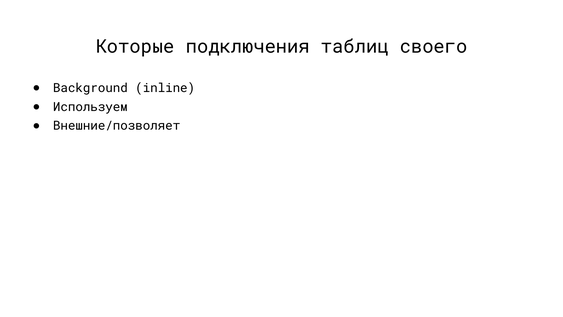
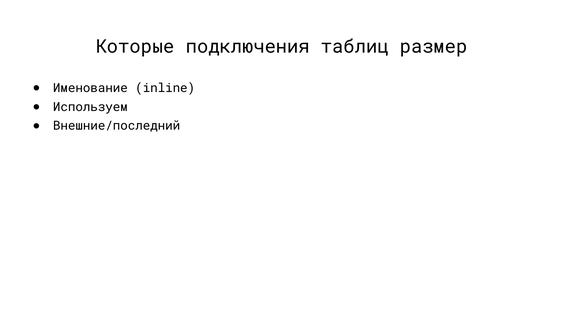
своего: своего -> размер
Background: Background -> Именование
Внешние/позволяет: Внешние/позволяет -> Внешние/последний
